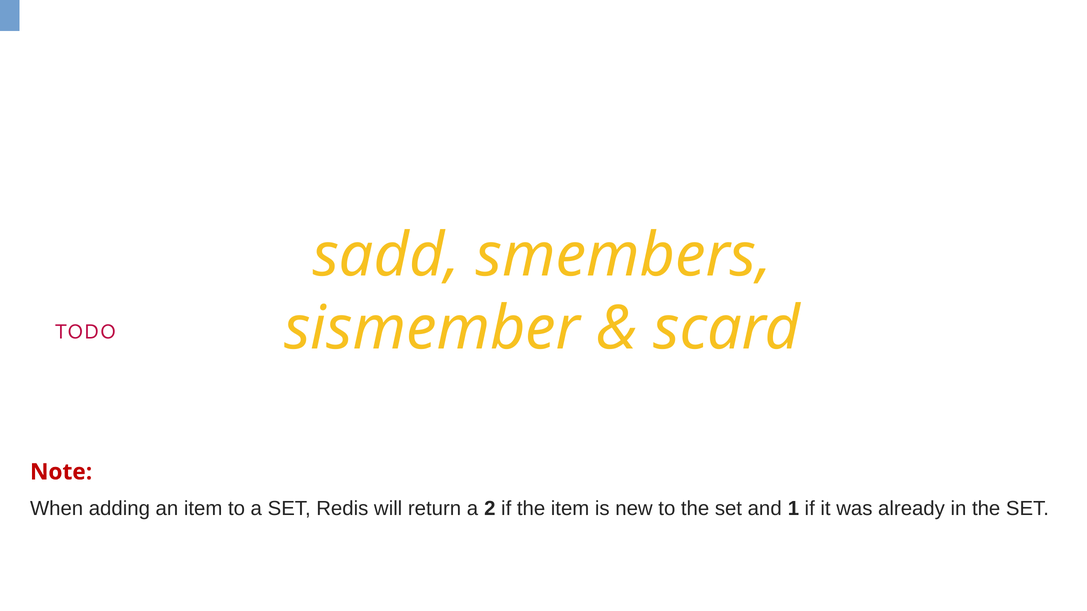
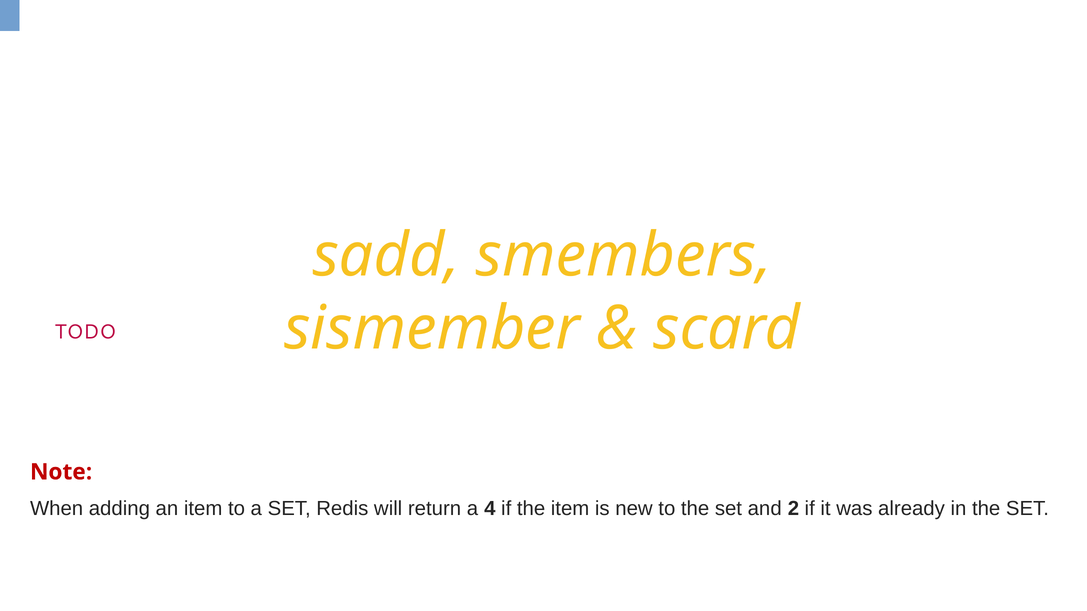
2: 2 -> 4
1: 1 -> 2
